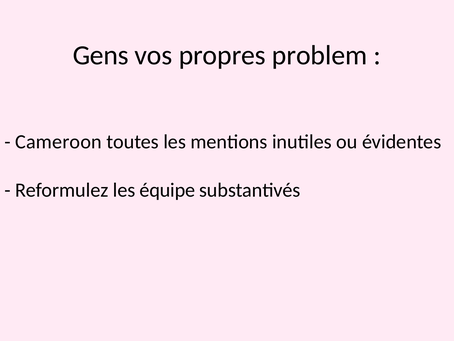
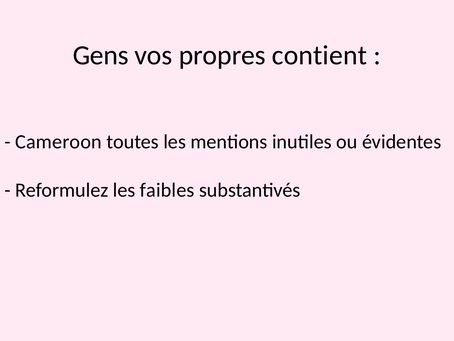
problem: problem -> contient
équipe: équipe -> faibles
